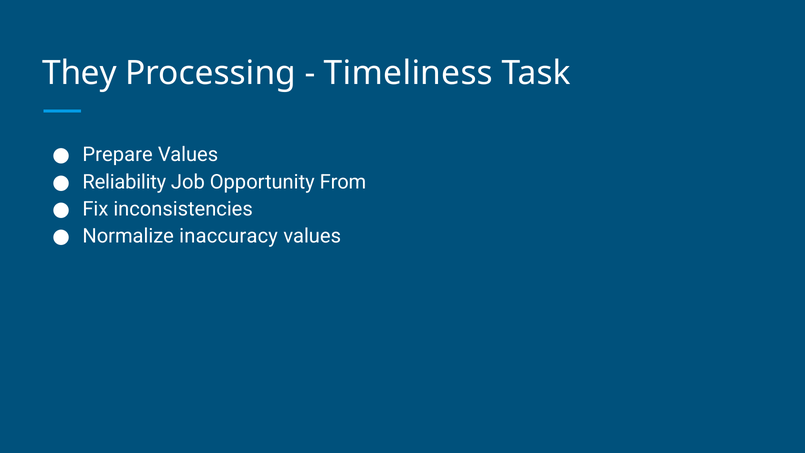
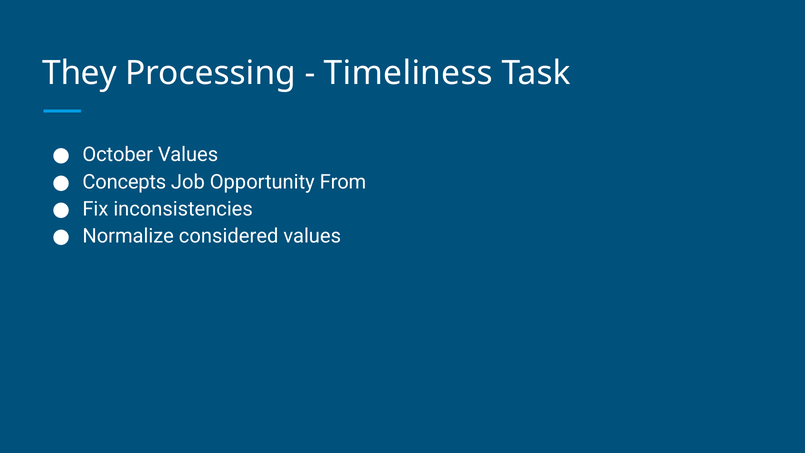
Prepare: Prepare -> October
Reliability: Reliability -> Concepts
inaccuracy: inaccuracy -> considered
